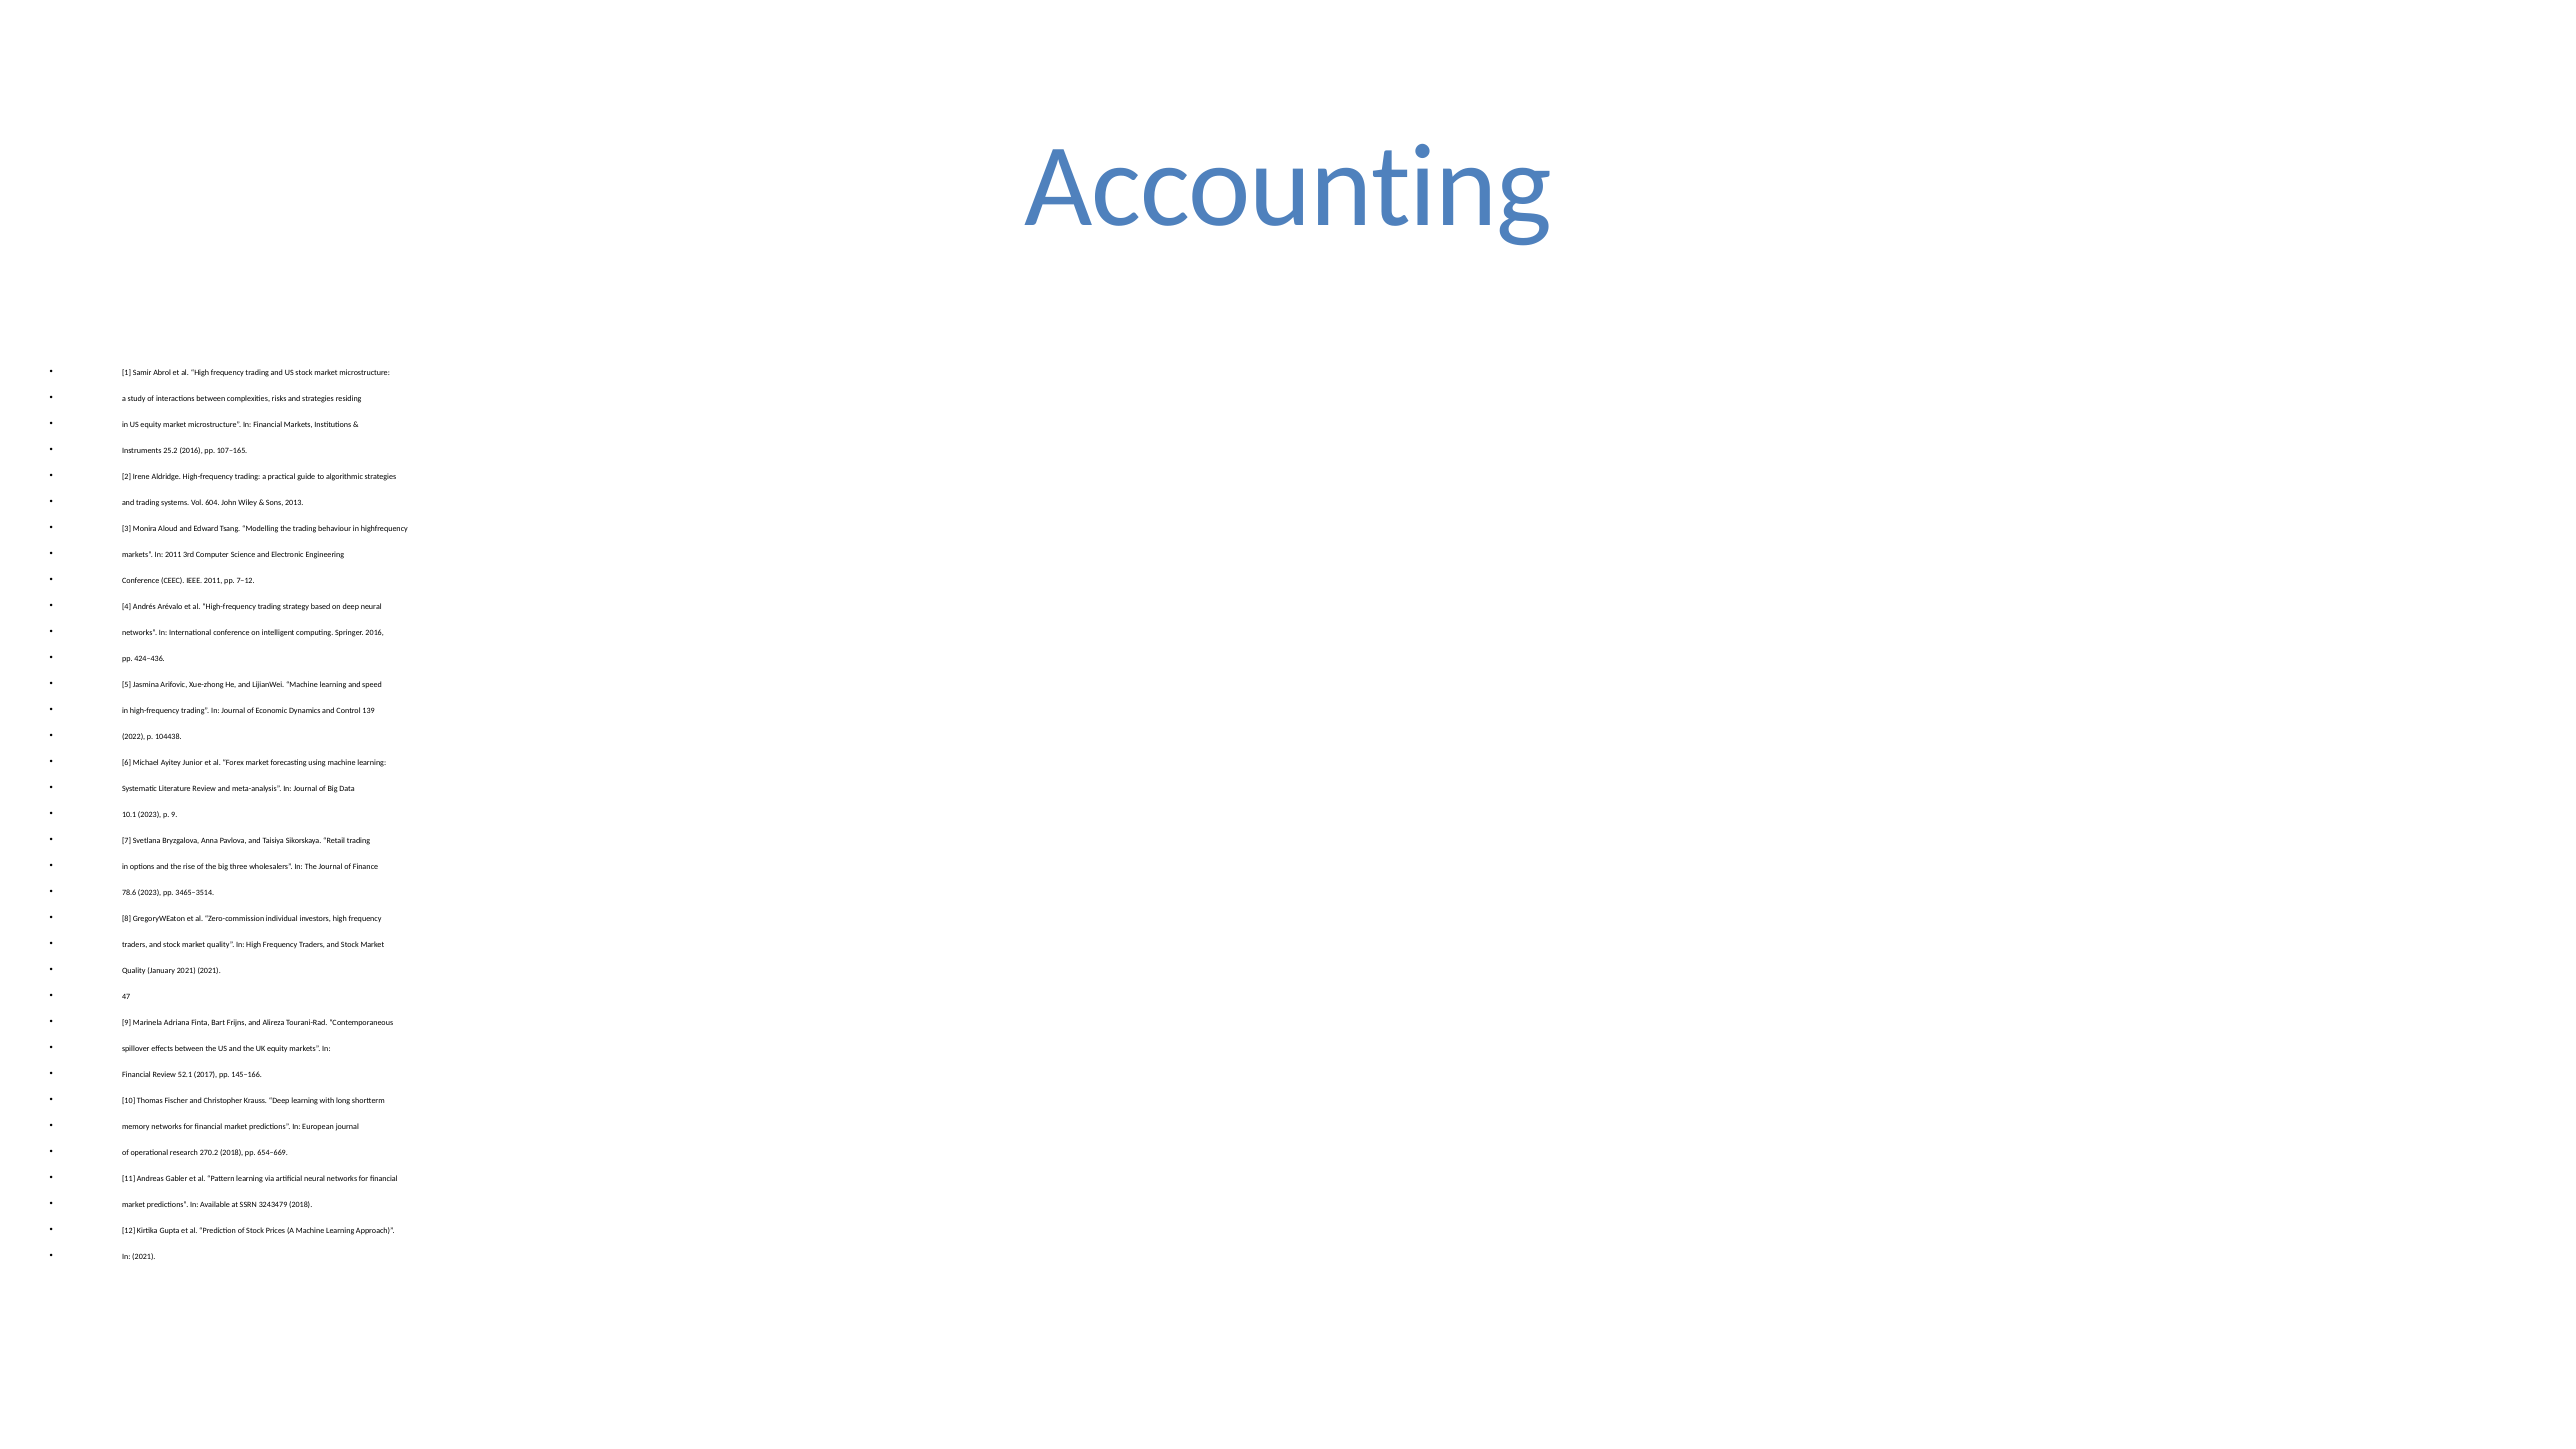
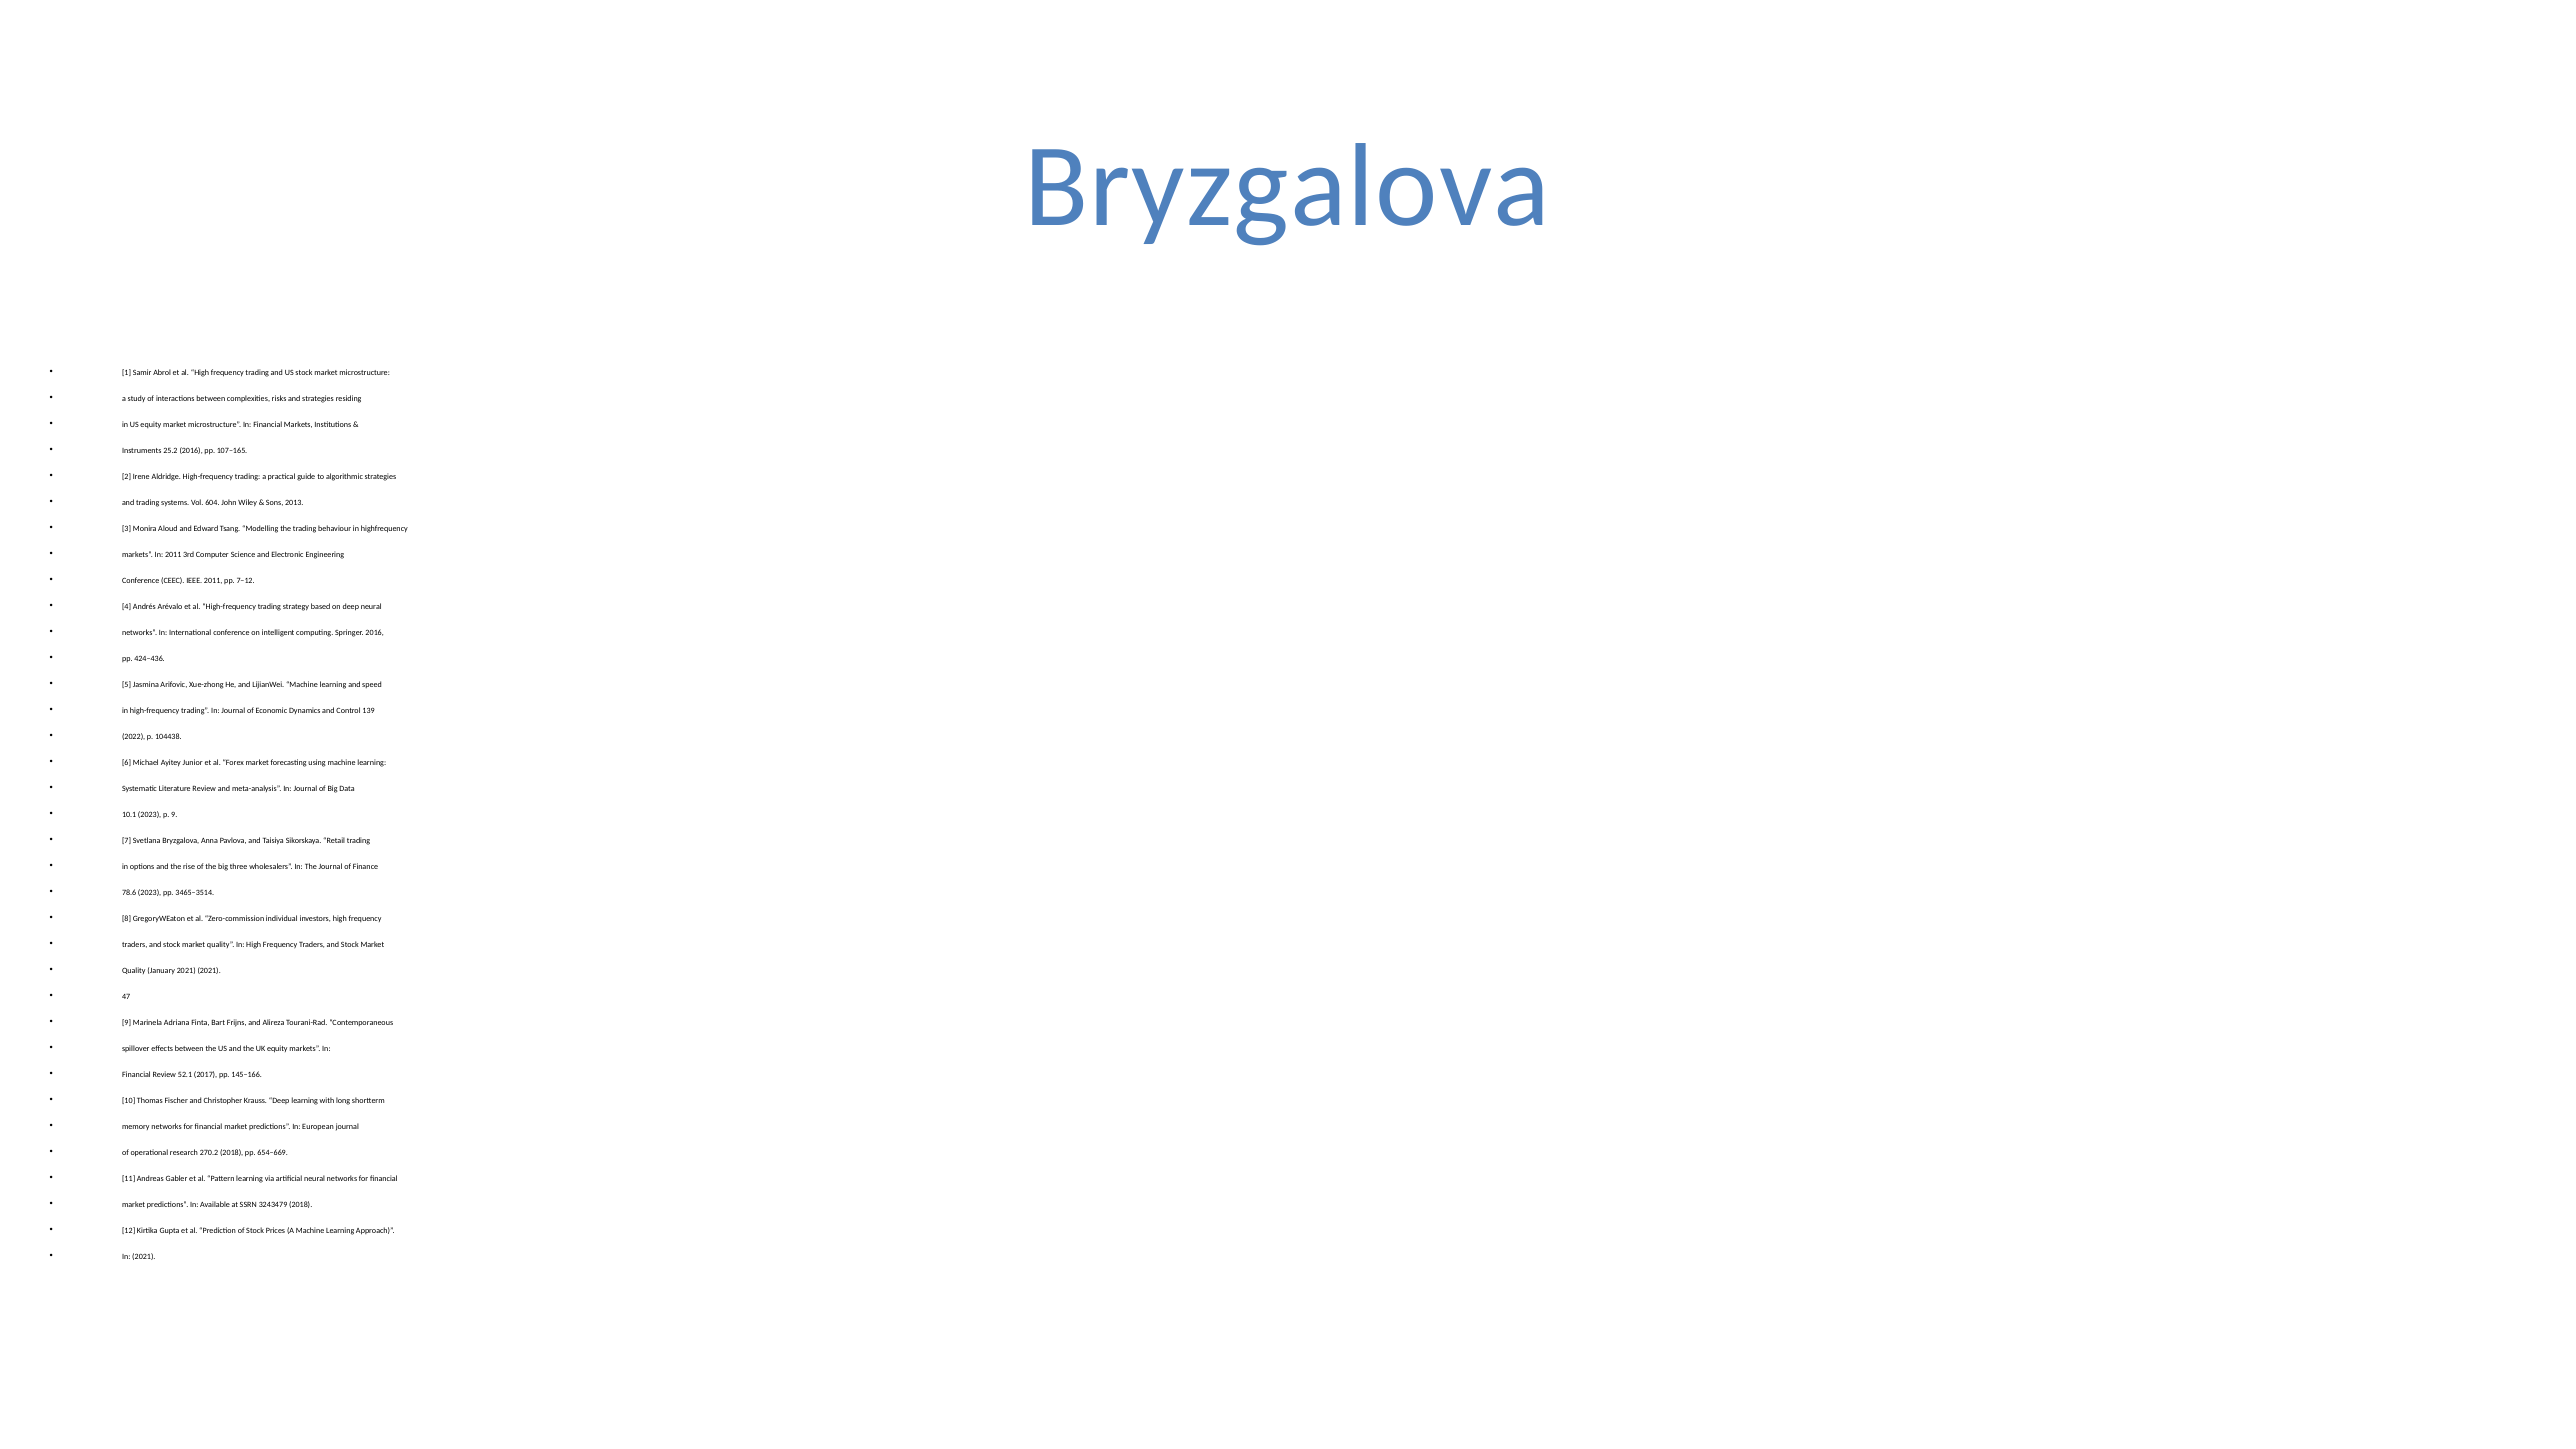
Accounting at (1288, 187): Accounting -> Bryzgalova
